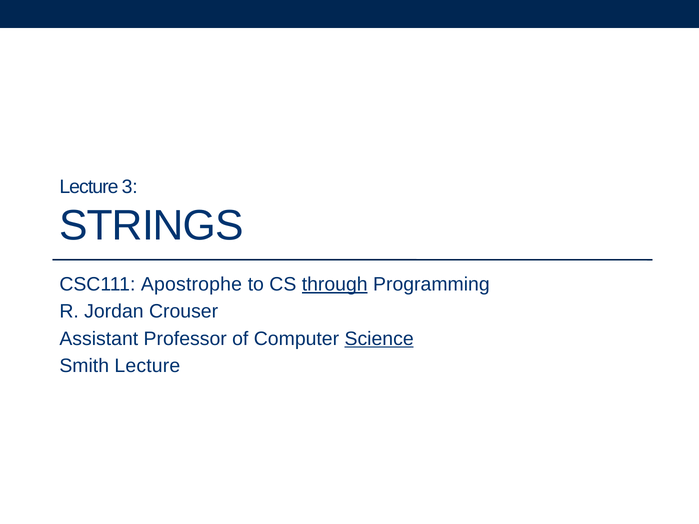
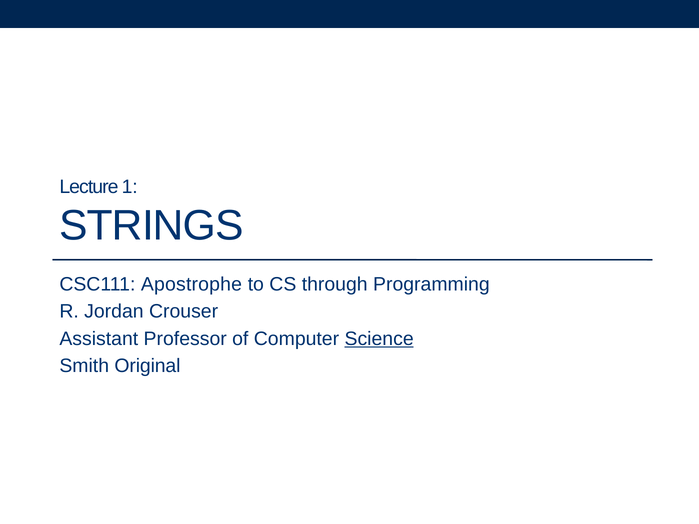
3: 3 -> 1
through underline: present -> none
Smith Lecture: Lecture -> Original
